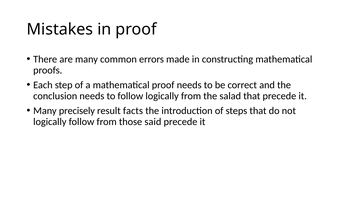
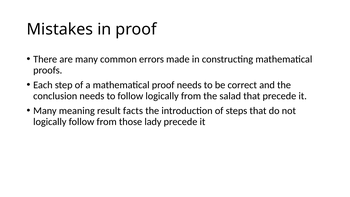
precisely: precisely -> meaning
said: said -> lady
